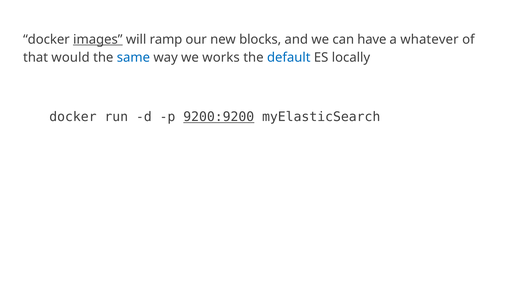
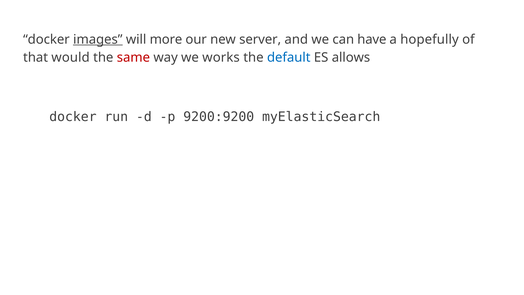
ramp: ramp -> more
blocks: blocks -> server
whatever: whatever -> hopefully
same colour: blue -> red
locally: locally -> allows
9200:9200 underline: present -> none
